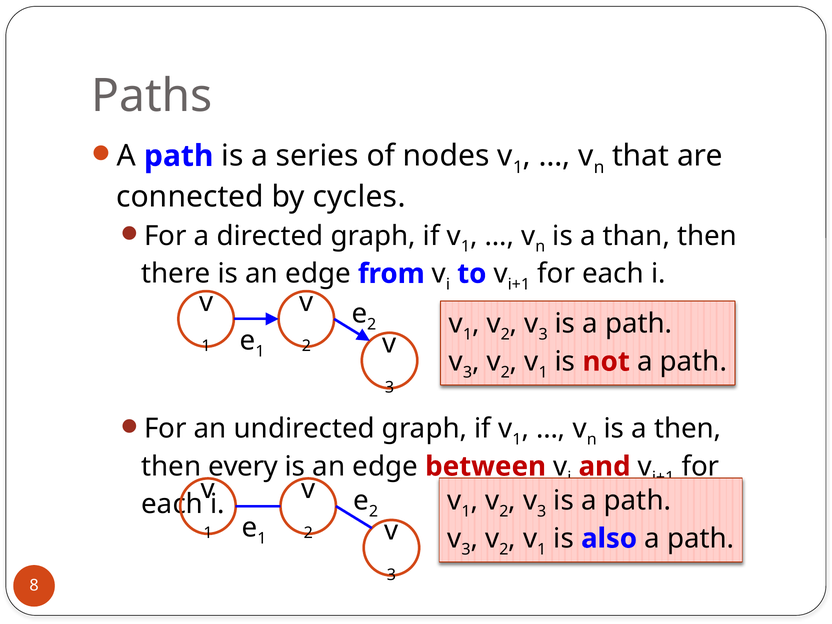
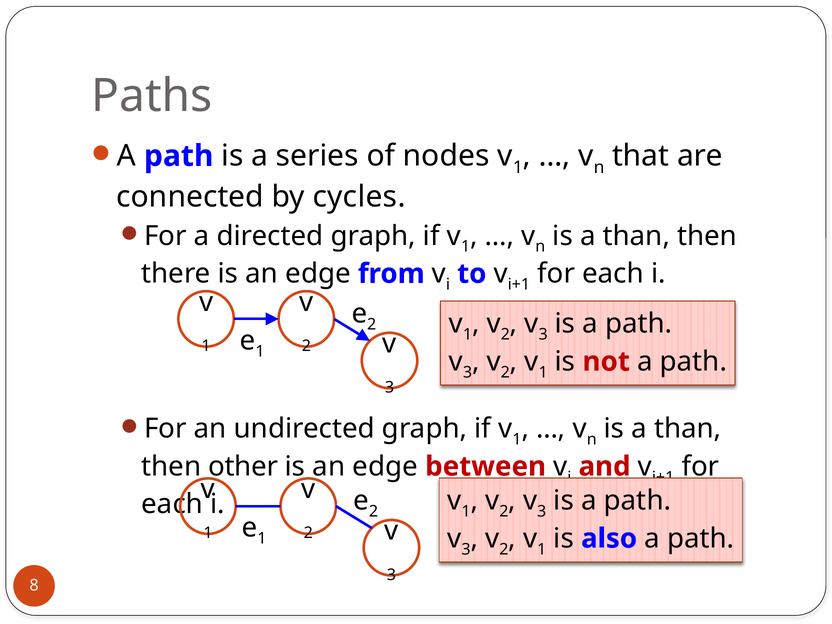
then at (688, 429): then -> than
every: every -> other
